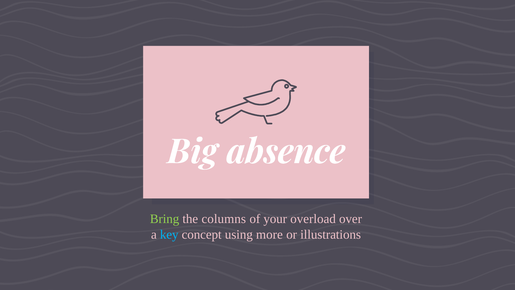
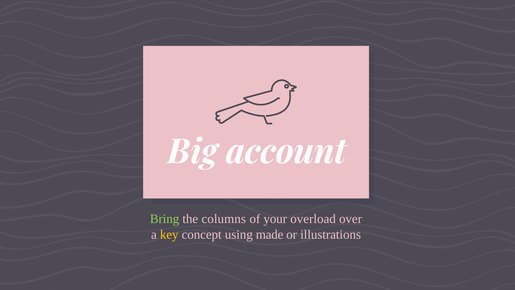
absence: absence -> account
key colour: light blue -> yellow
more: more -> made
